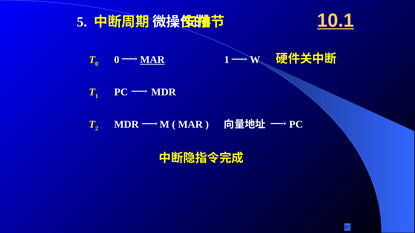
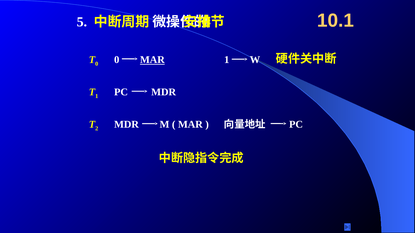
10.1 underline: present -> none
